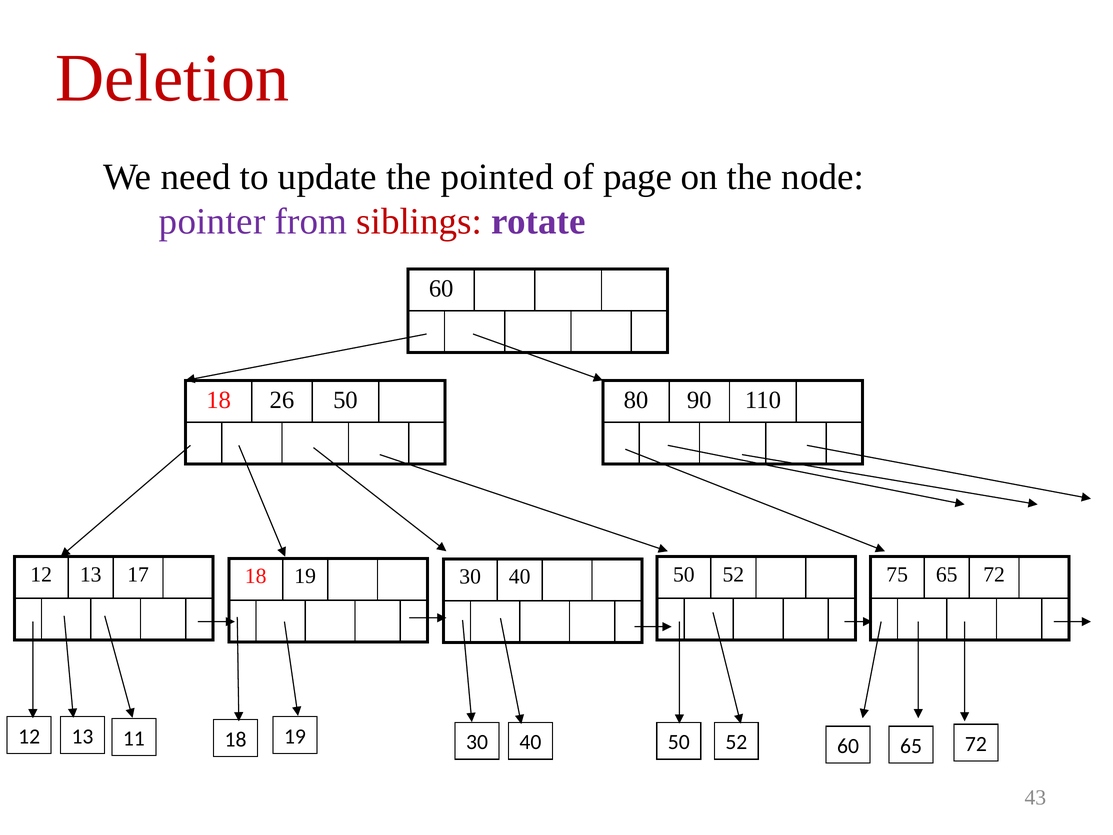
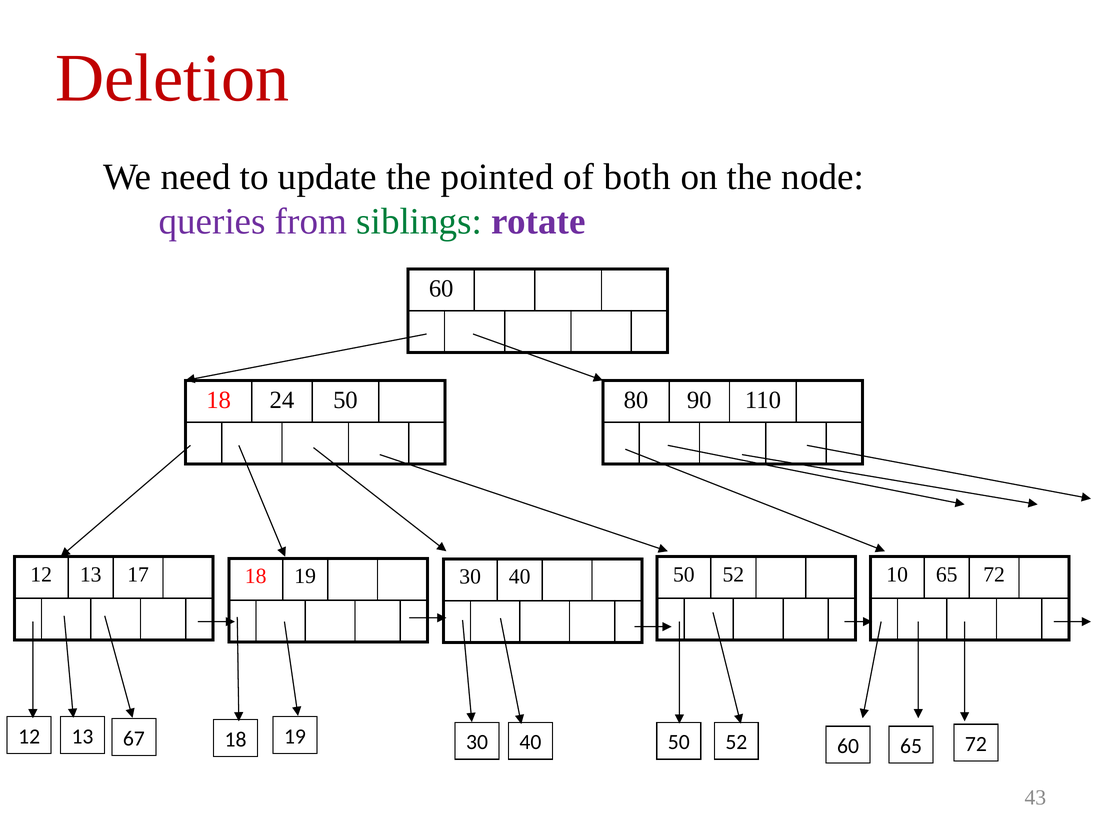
page: page -> both
pointer: pointer -> queries
siblings colour: red -> green
26: 26 -> 24
75: 75 -> 10
11: 11 -> 67
